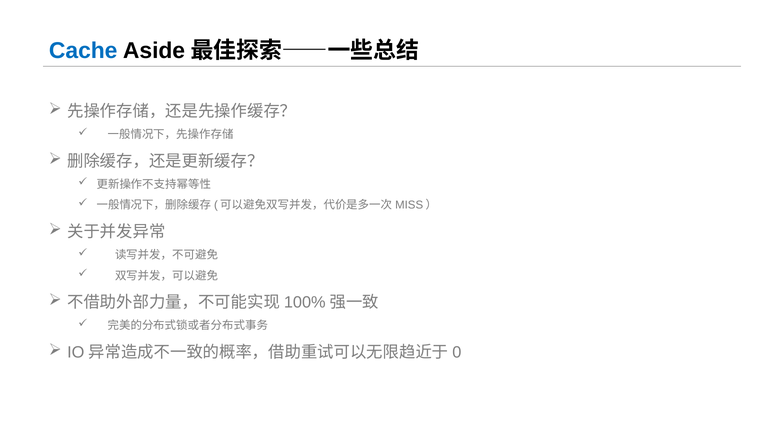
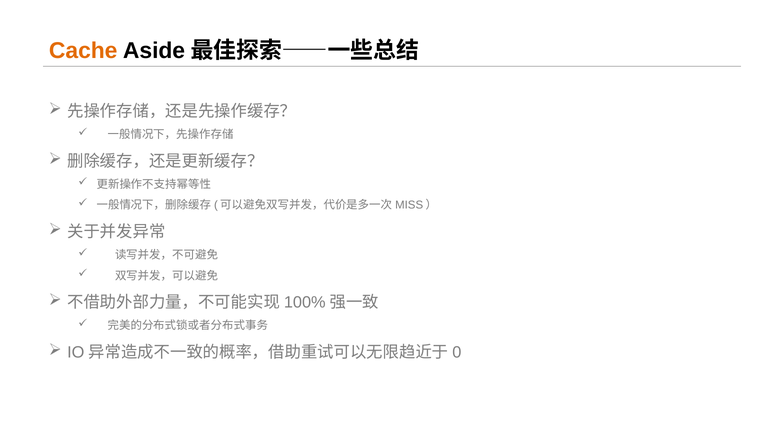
Cache colour: blue -> orange
